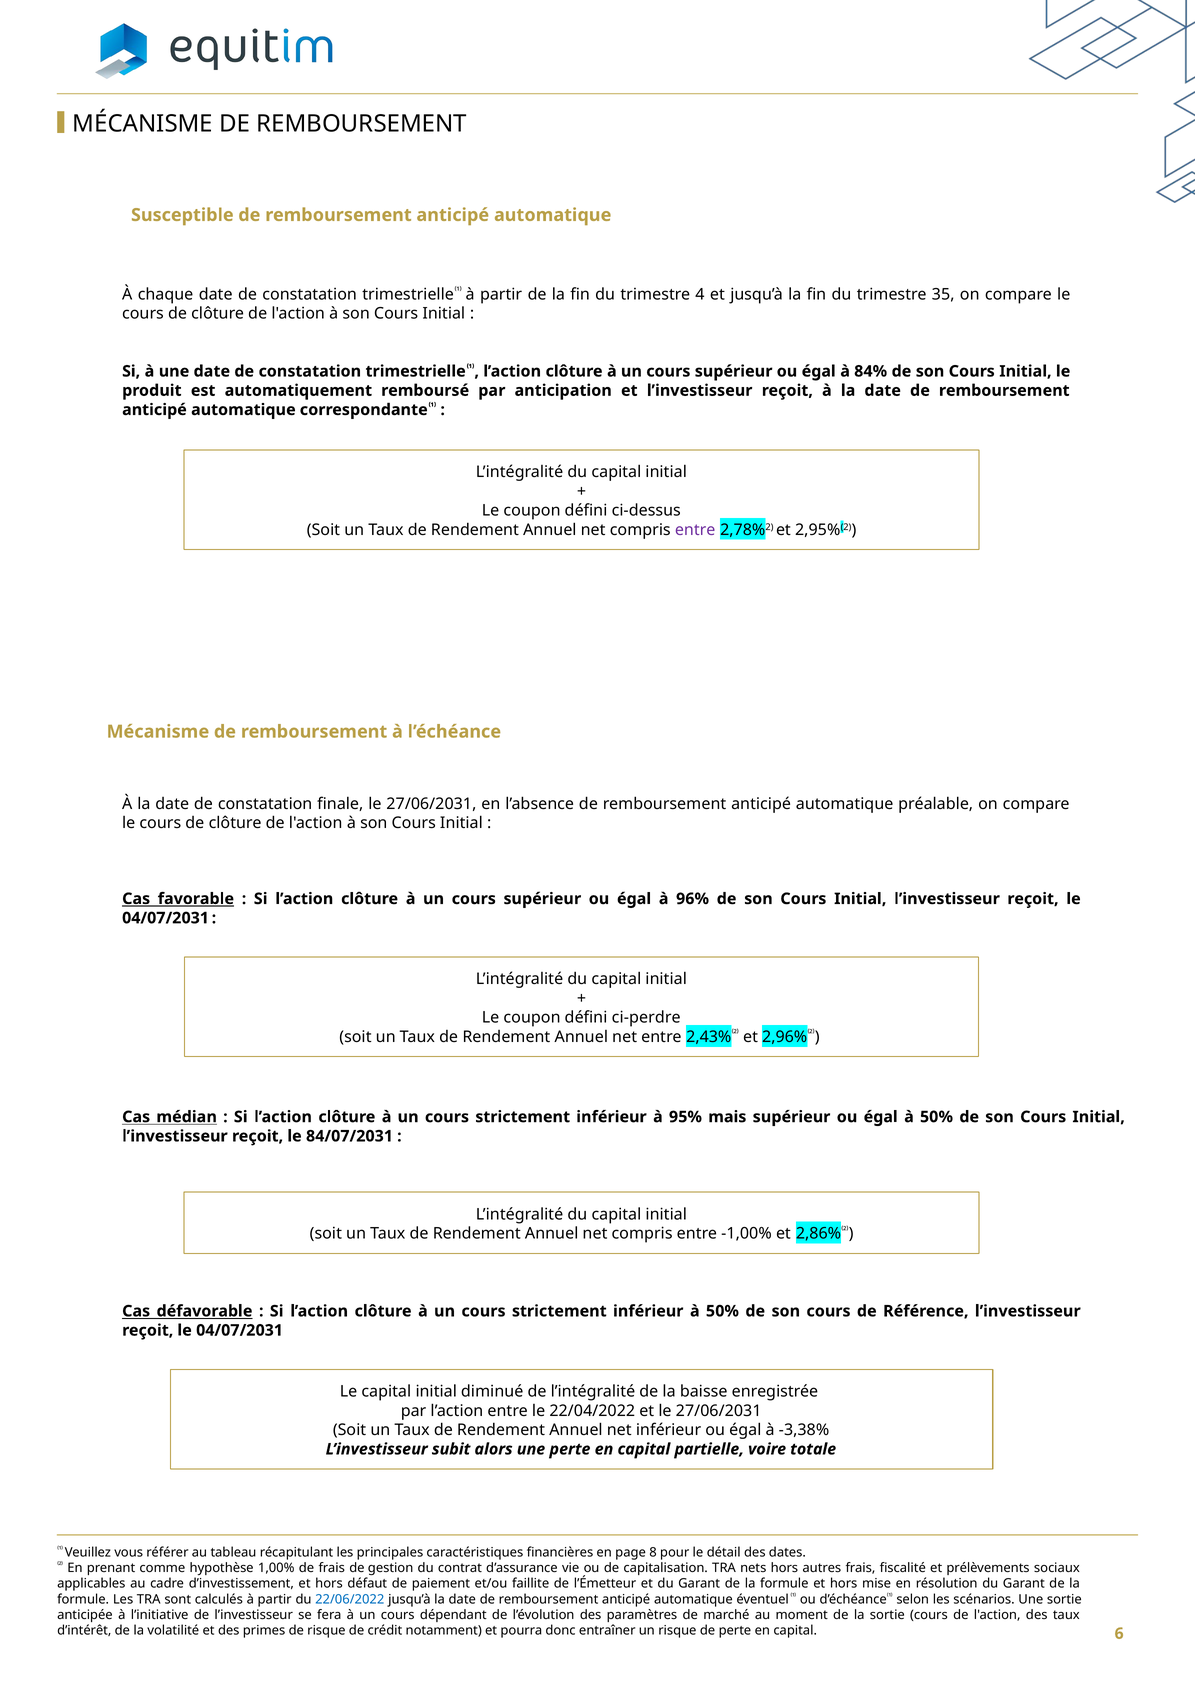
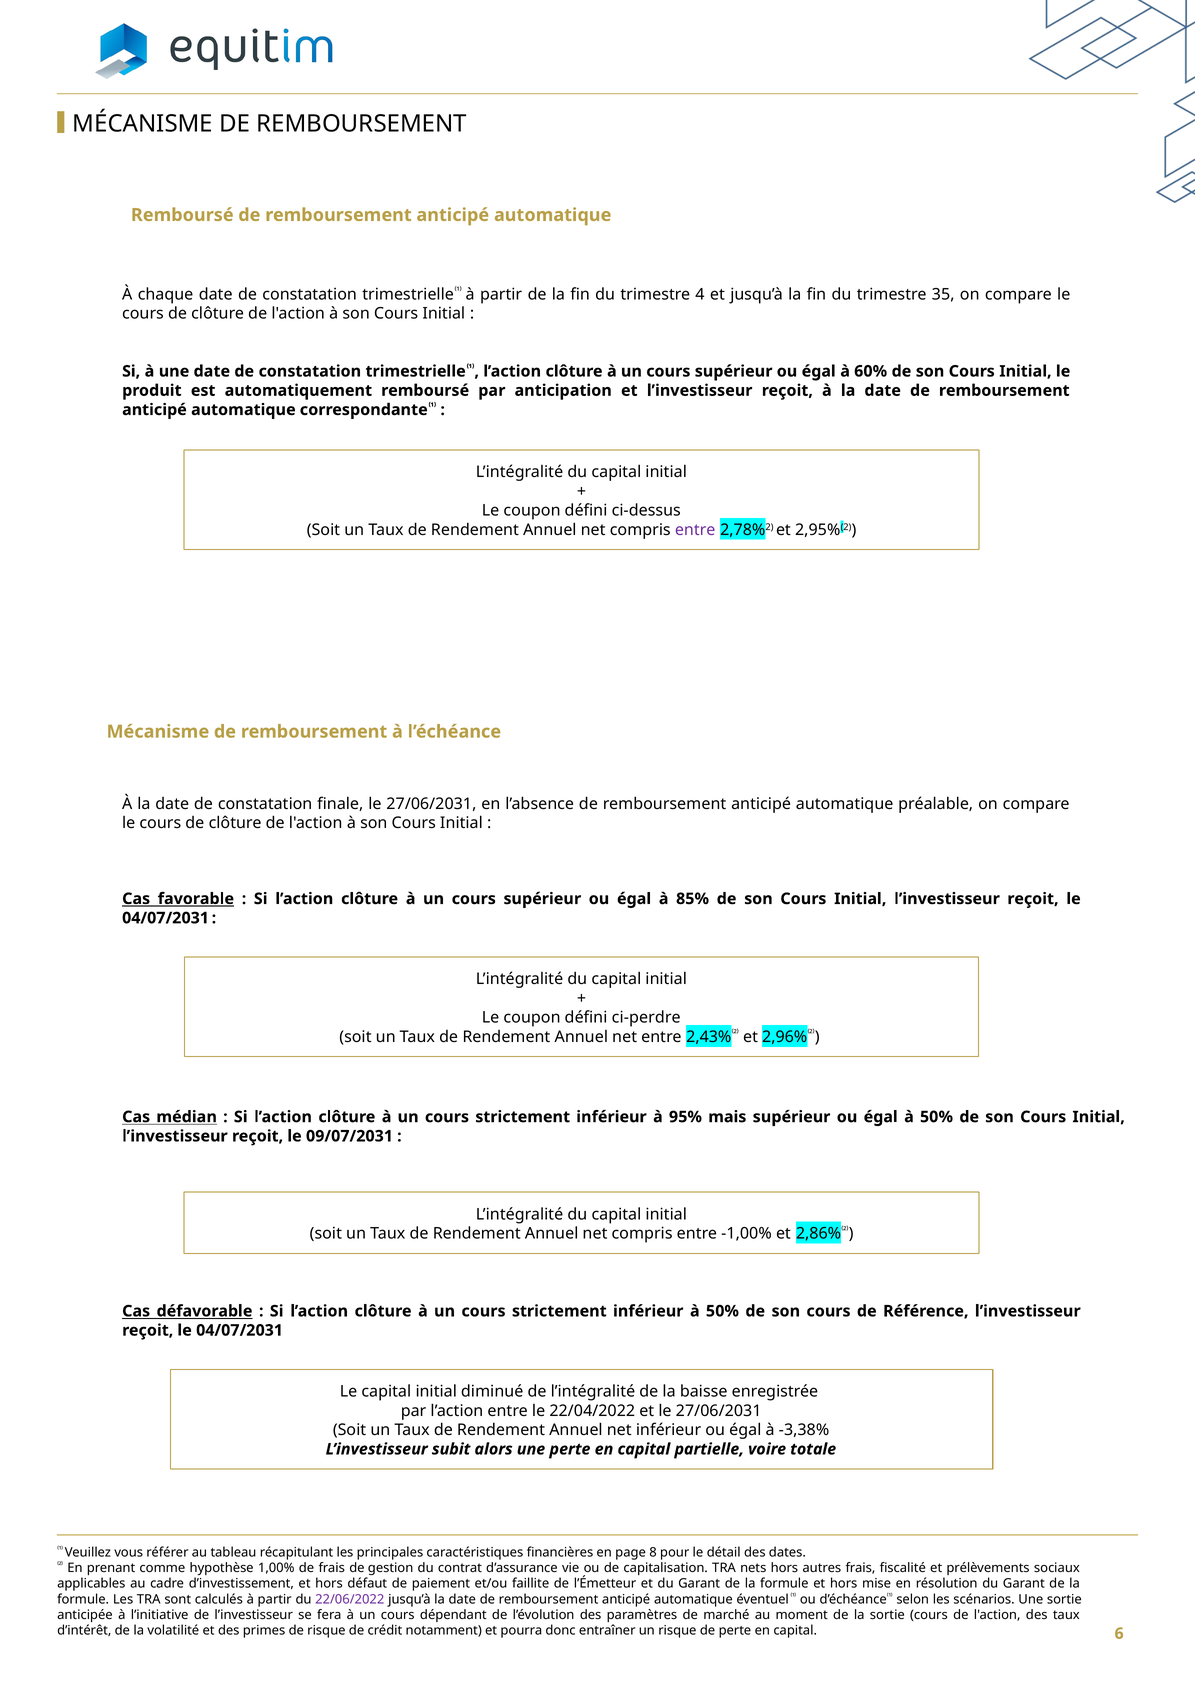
Susceptible at (182, 215): Susceptible -> Remboursé
84%: 84% -> 60%
96%: 96% -> 85%
84/07/2031: 84/07/2031 -> 09/07/2031
22/06/2022 colour: blue -> purple
